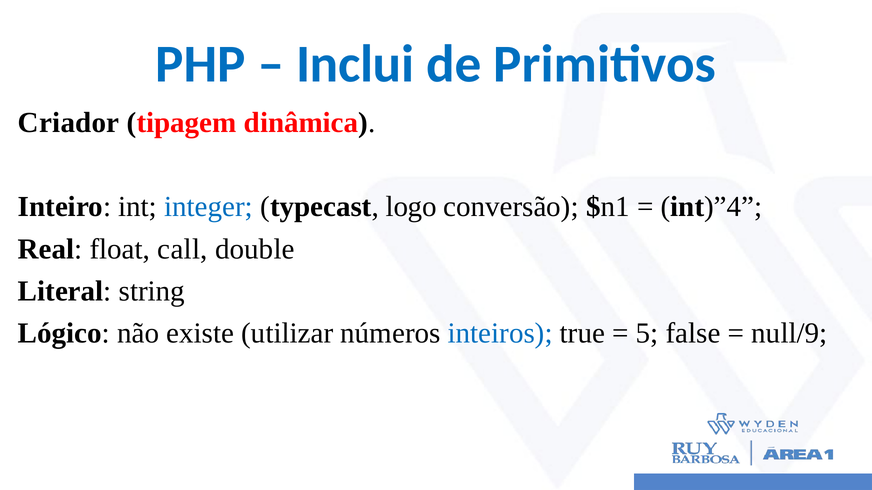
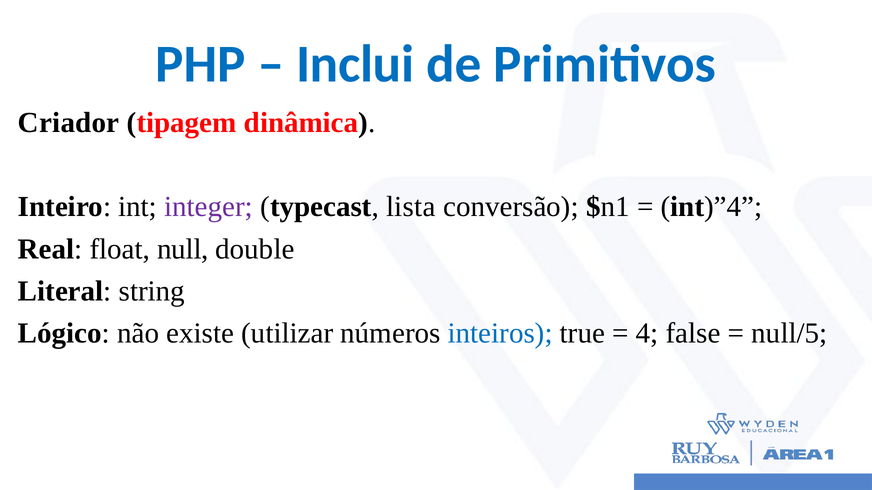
integer colour: blue -> purple
logo: logo -> lista
call: call -> null
5: 5 -> 4
null/9: null/9 -> null/5
